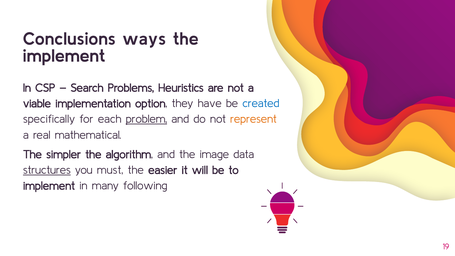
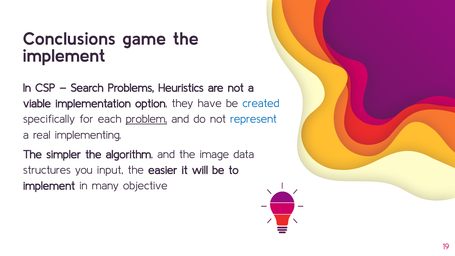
ways: ways -> game
represent colour: orange -> blue
mathematical: mathematical -> implementing
structures underline: present -> none
must: must -> input
following: following -> objective
